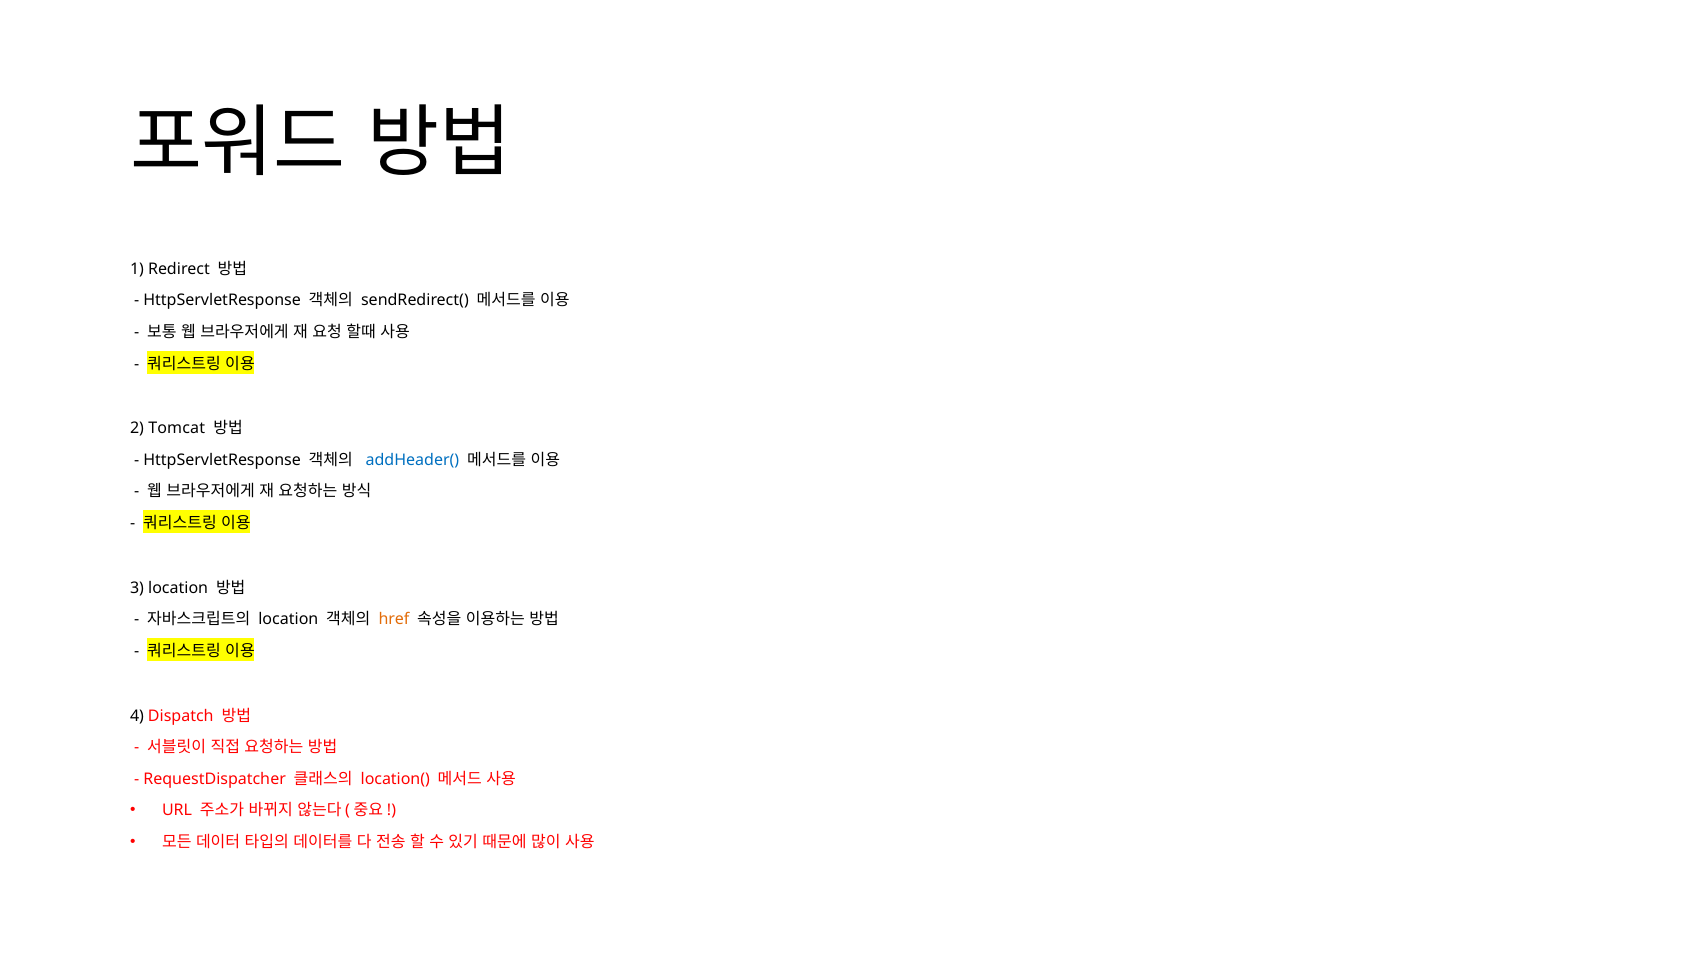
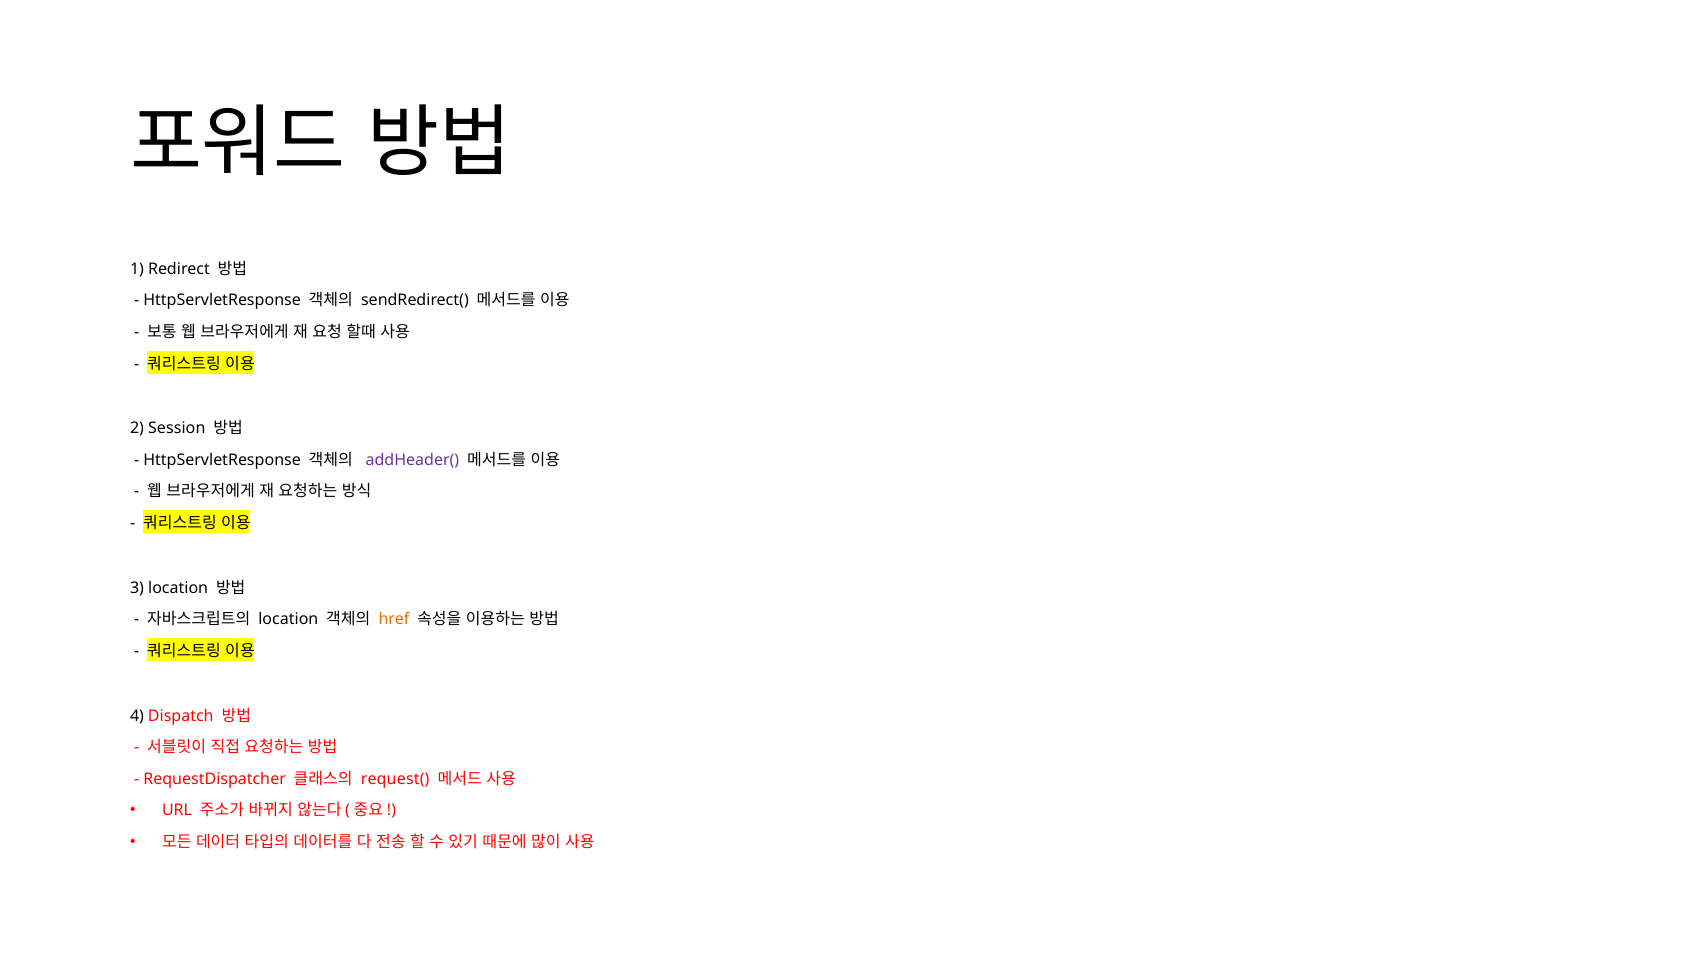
Tomcat: Tomcat -> Session
addHeader( colour: blue -> purple
location(: location( -> request(
